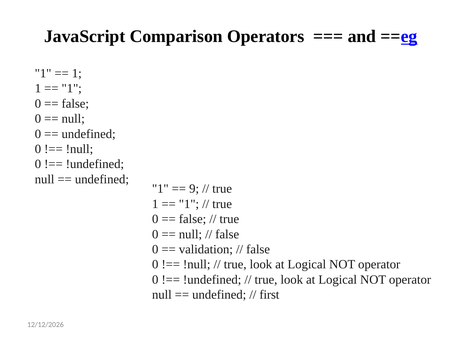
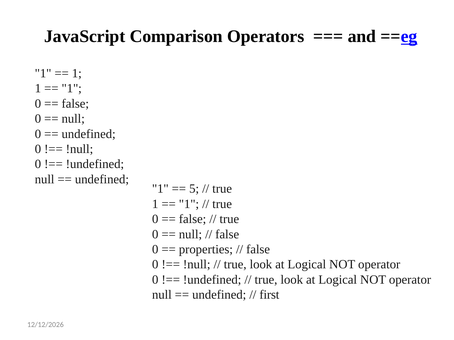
9: 9 -> 5
validation: validation -> properties
